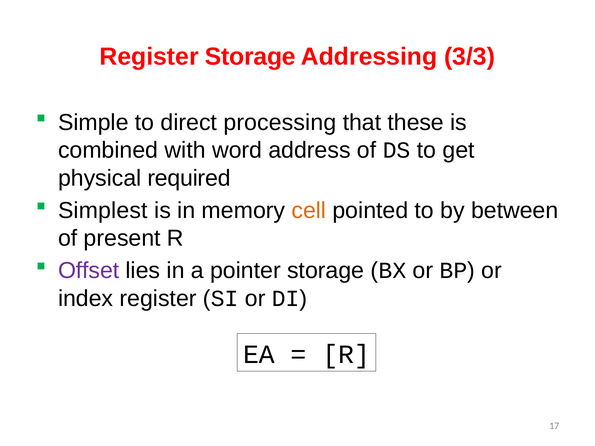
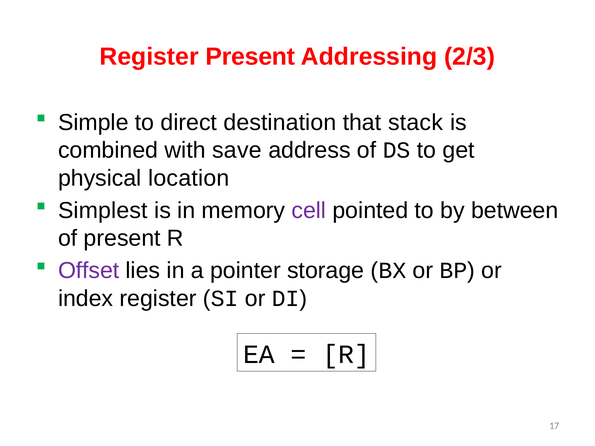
Register Storage: Storage -> Present
3/3: 3/3 -> 2/3
processing: processing -> destination
these: these -> stack
word: word -> save
required: required -> location
cell colour: orange -> purple
